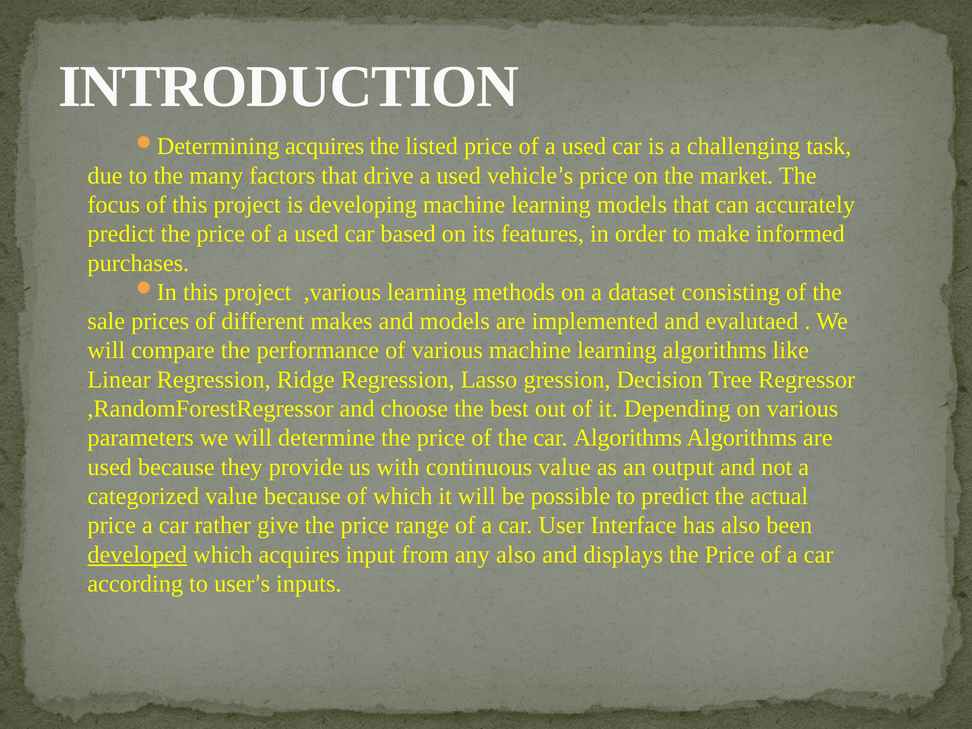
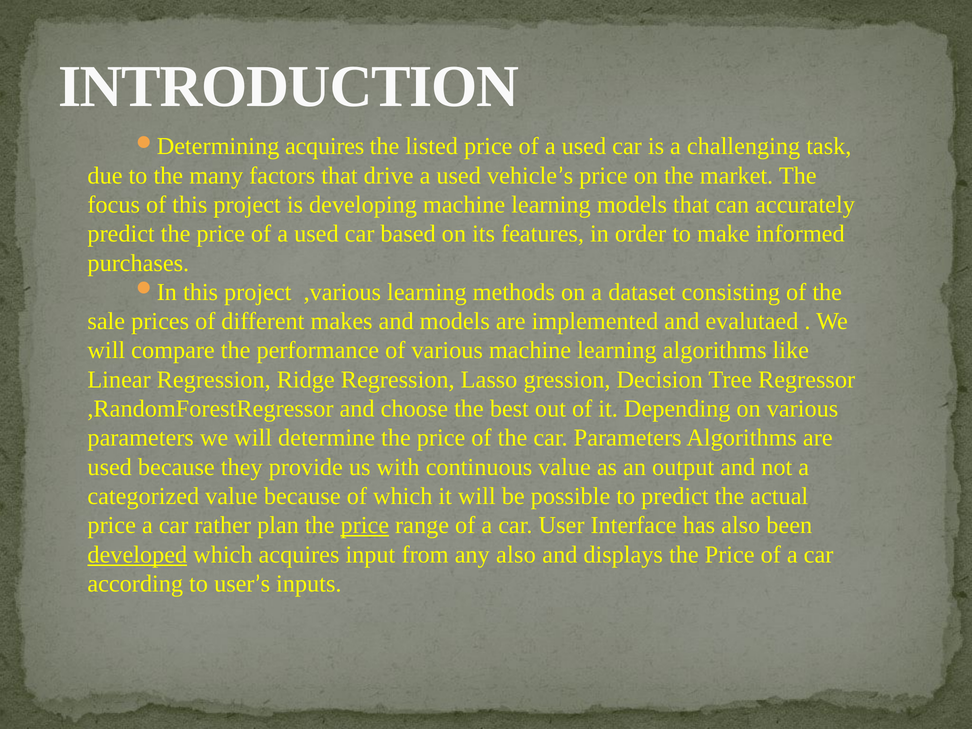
car Algorithms: Algorithms -> Parameters
give: give -> plan
price at (365, 525) underline: none -> present
